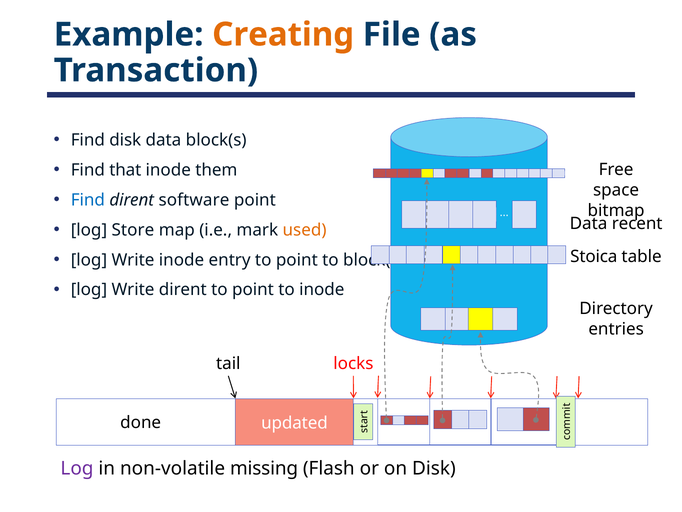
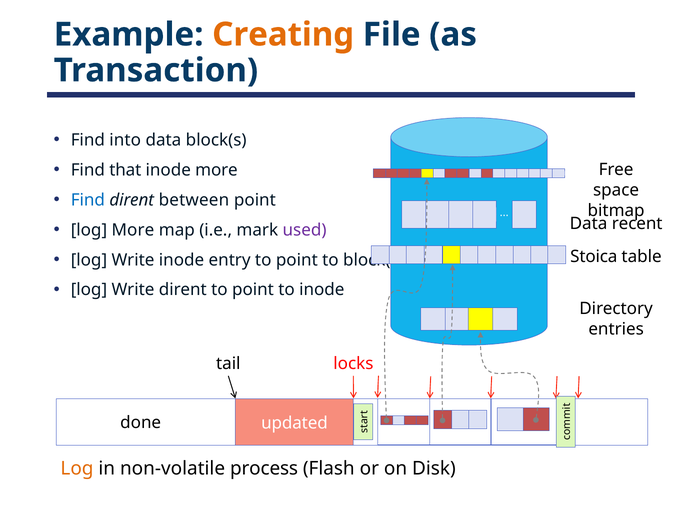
Find disk: disk -> into
inode them: them -> more
software: software -> between
log Store: Store -> More
used colour: orange -> purple
Log at (77, 468) colour: purple -> orange
missing: missing -> process
